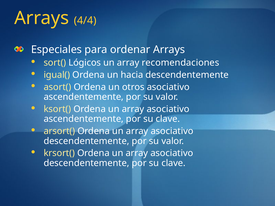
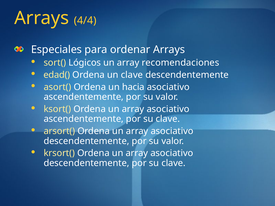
igual(: igual( -> edad(
un hacia: hacia -> clave
otros: otros -> hacia
